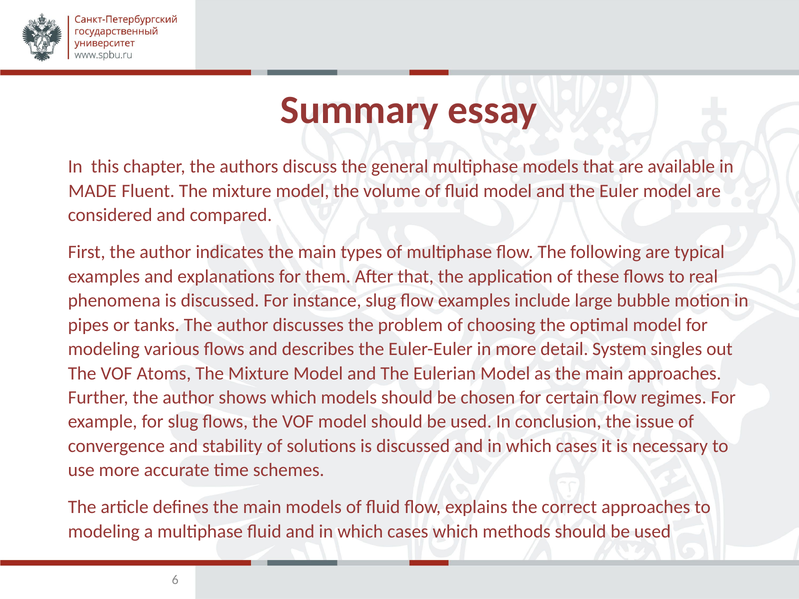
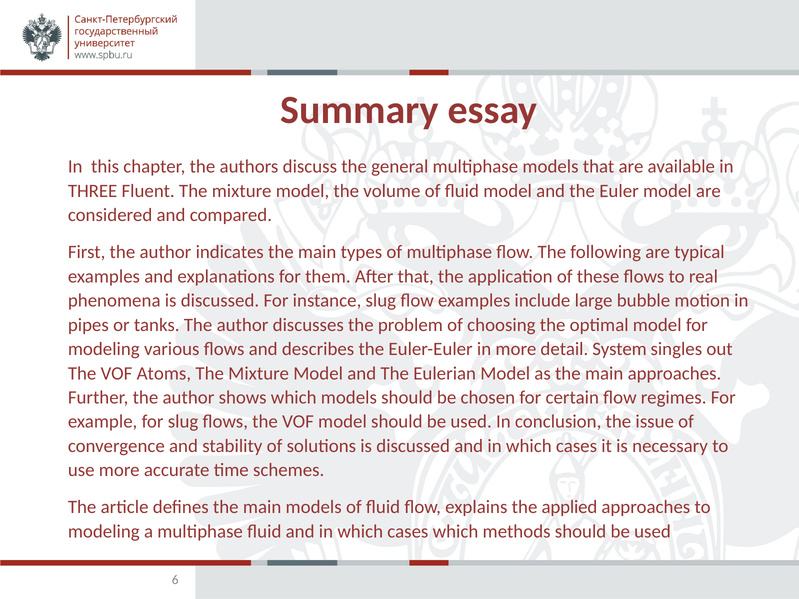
MADE: MADE -> THREE
correct: correct -> applied
